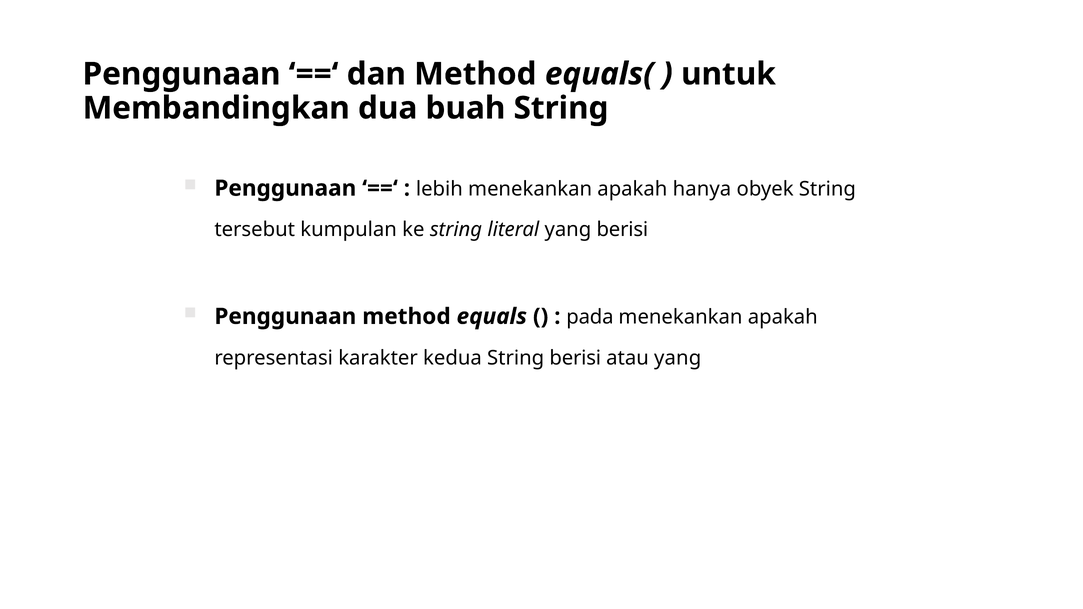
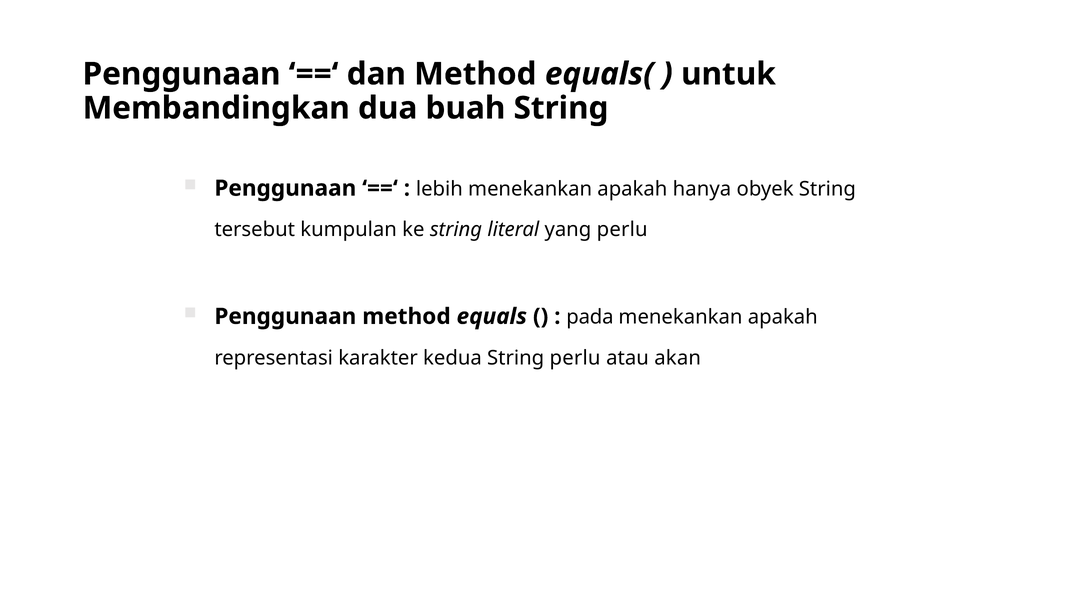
yang berisi: berisi -> perlu
String berisi: berisi -> perlu
atau yang: yang -> akan
